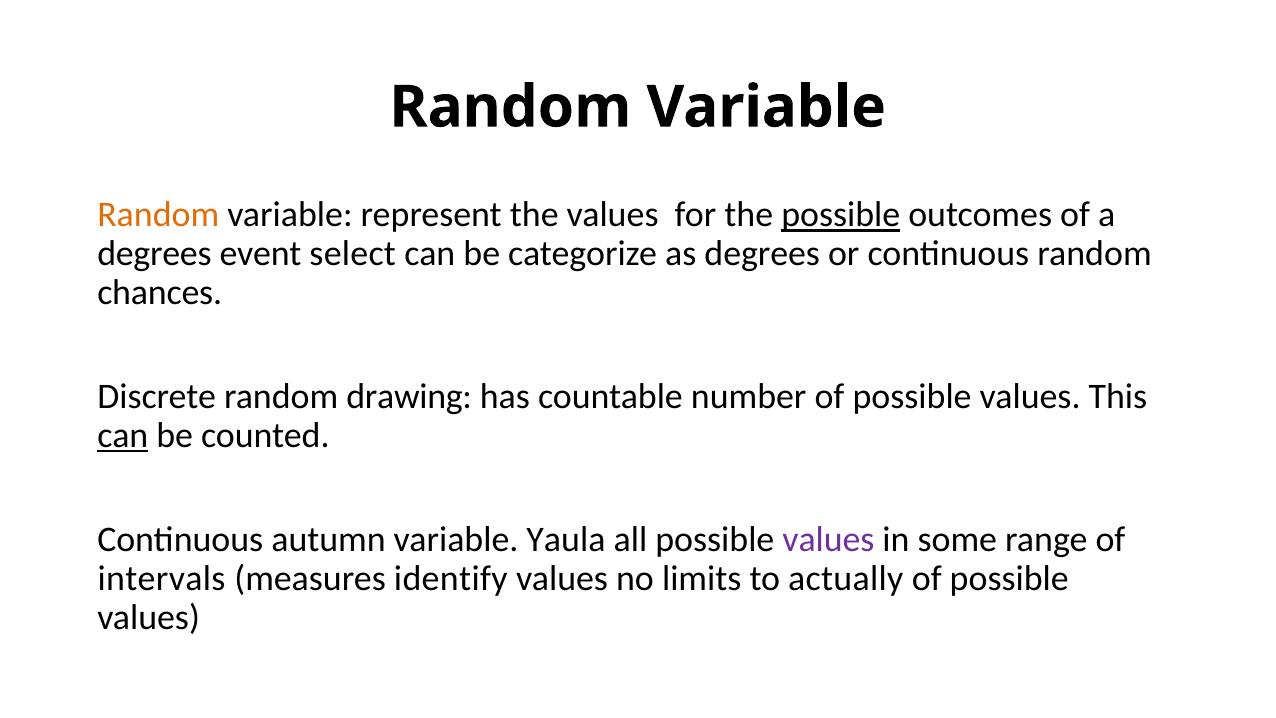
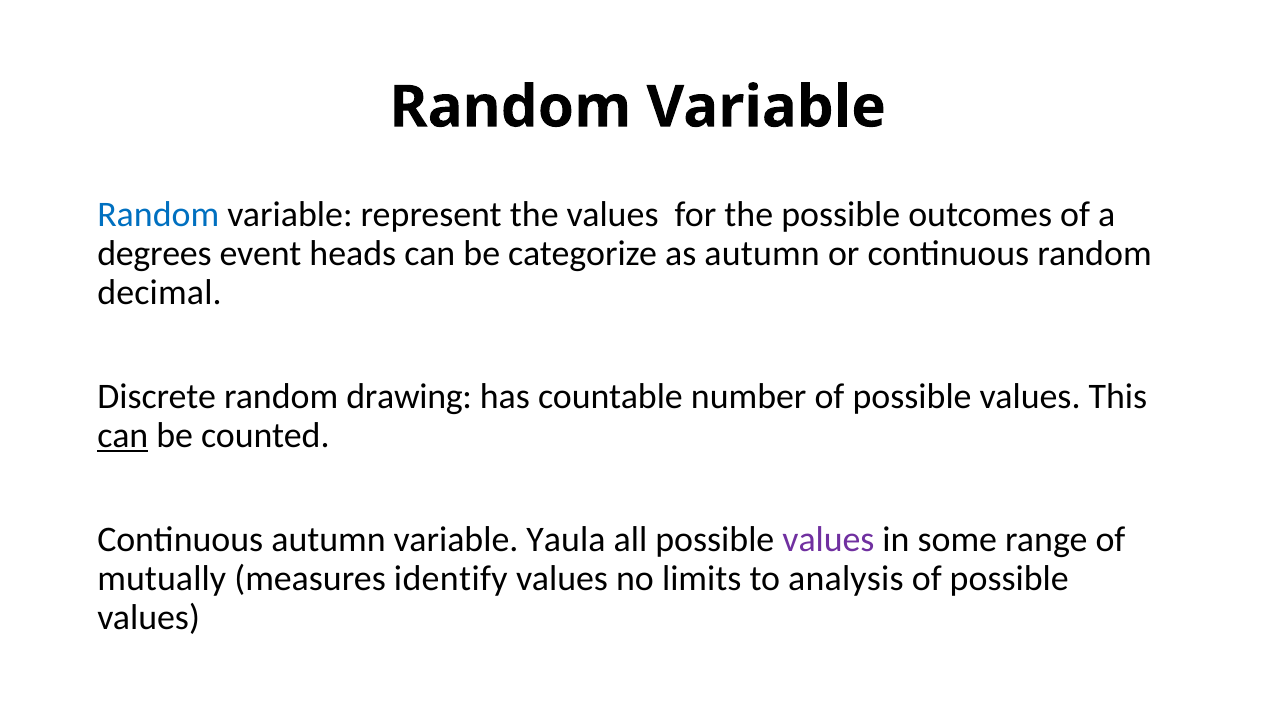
Random at (158, 215) colour: orange -> blue
possible at (841, 215) underline: present -> none
select: select -> heads
as degrees: degrees -> autumn
chances: chances -> decimal
intervals: intervals -> mutually
actually: actually -> analysis
